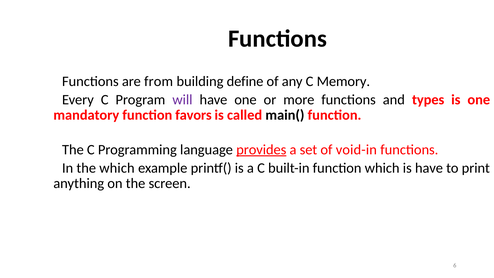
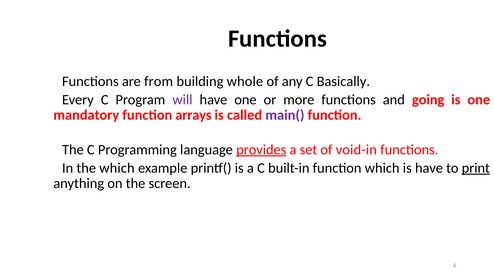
define: define -> whole
Memory: Memory -> Basically
types: types -> going
favors: favors -> arrays
main( colour: black -> purple
print underline: none -> present
